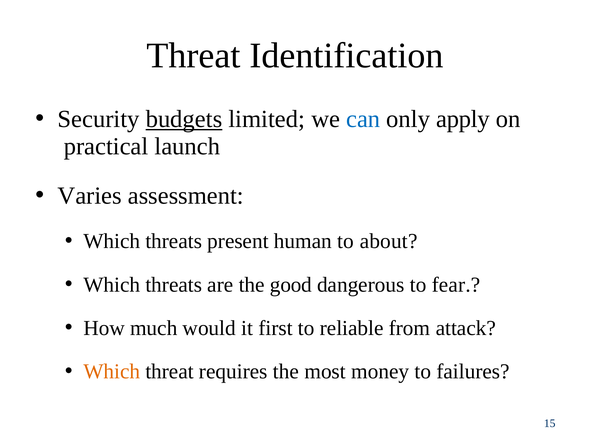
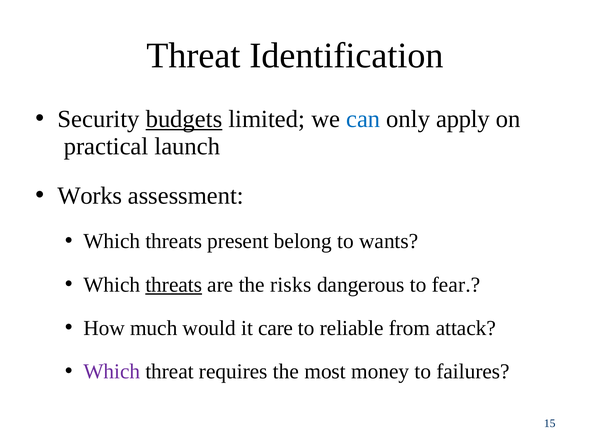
Varies: Varies -> Works
human: human -> belong
about: about -> wants
threats at (174, 285) underline: none -> present
good: good -> risks
first: first -> care
Which at (112, 372) colour: orange -> purple
